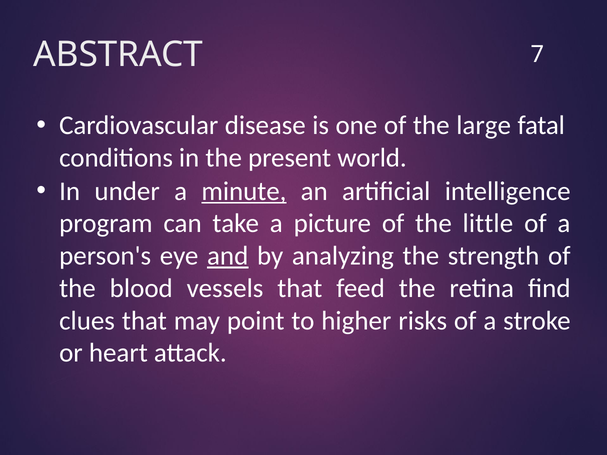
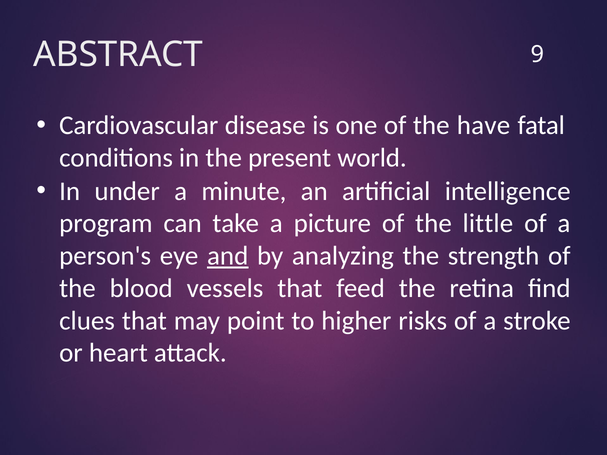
7: 7 -> 9
large: large -> have
minute underline: present -> none
